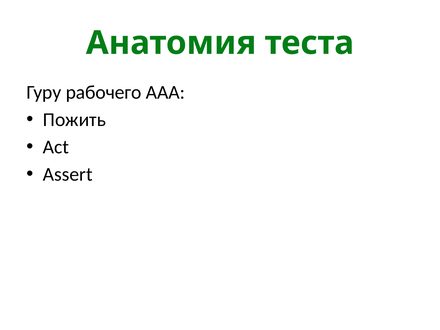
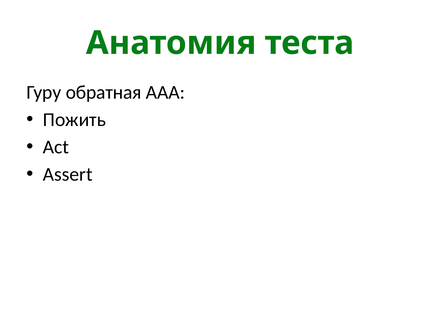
рабочего: рабочего -> обратная
